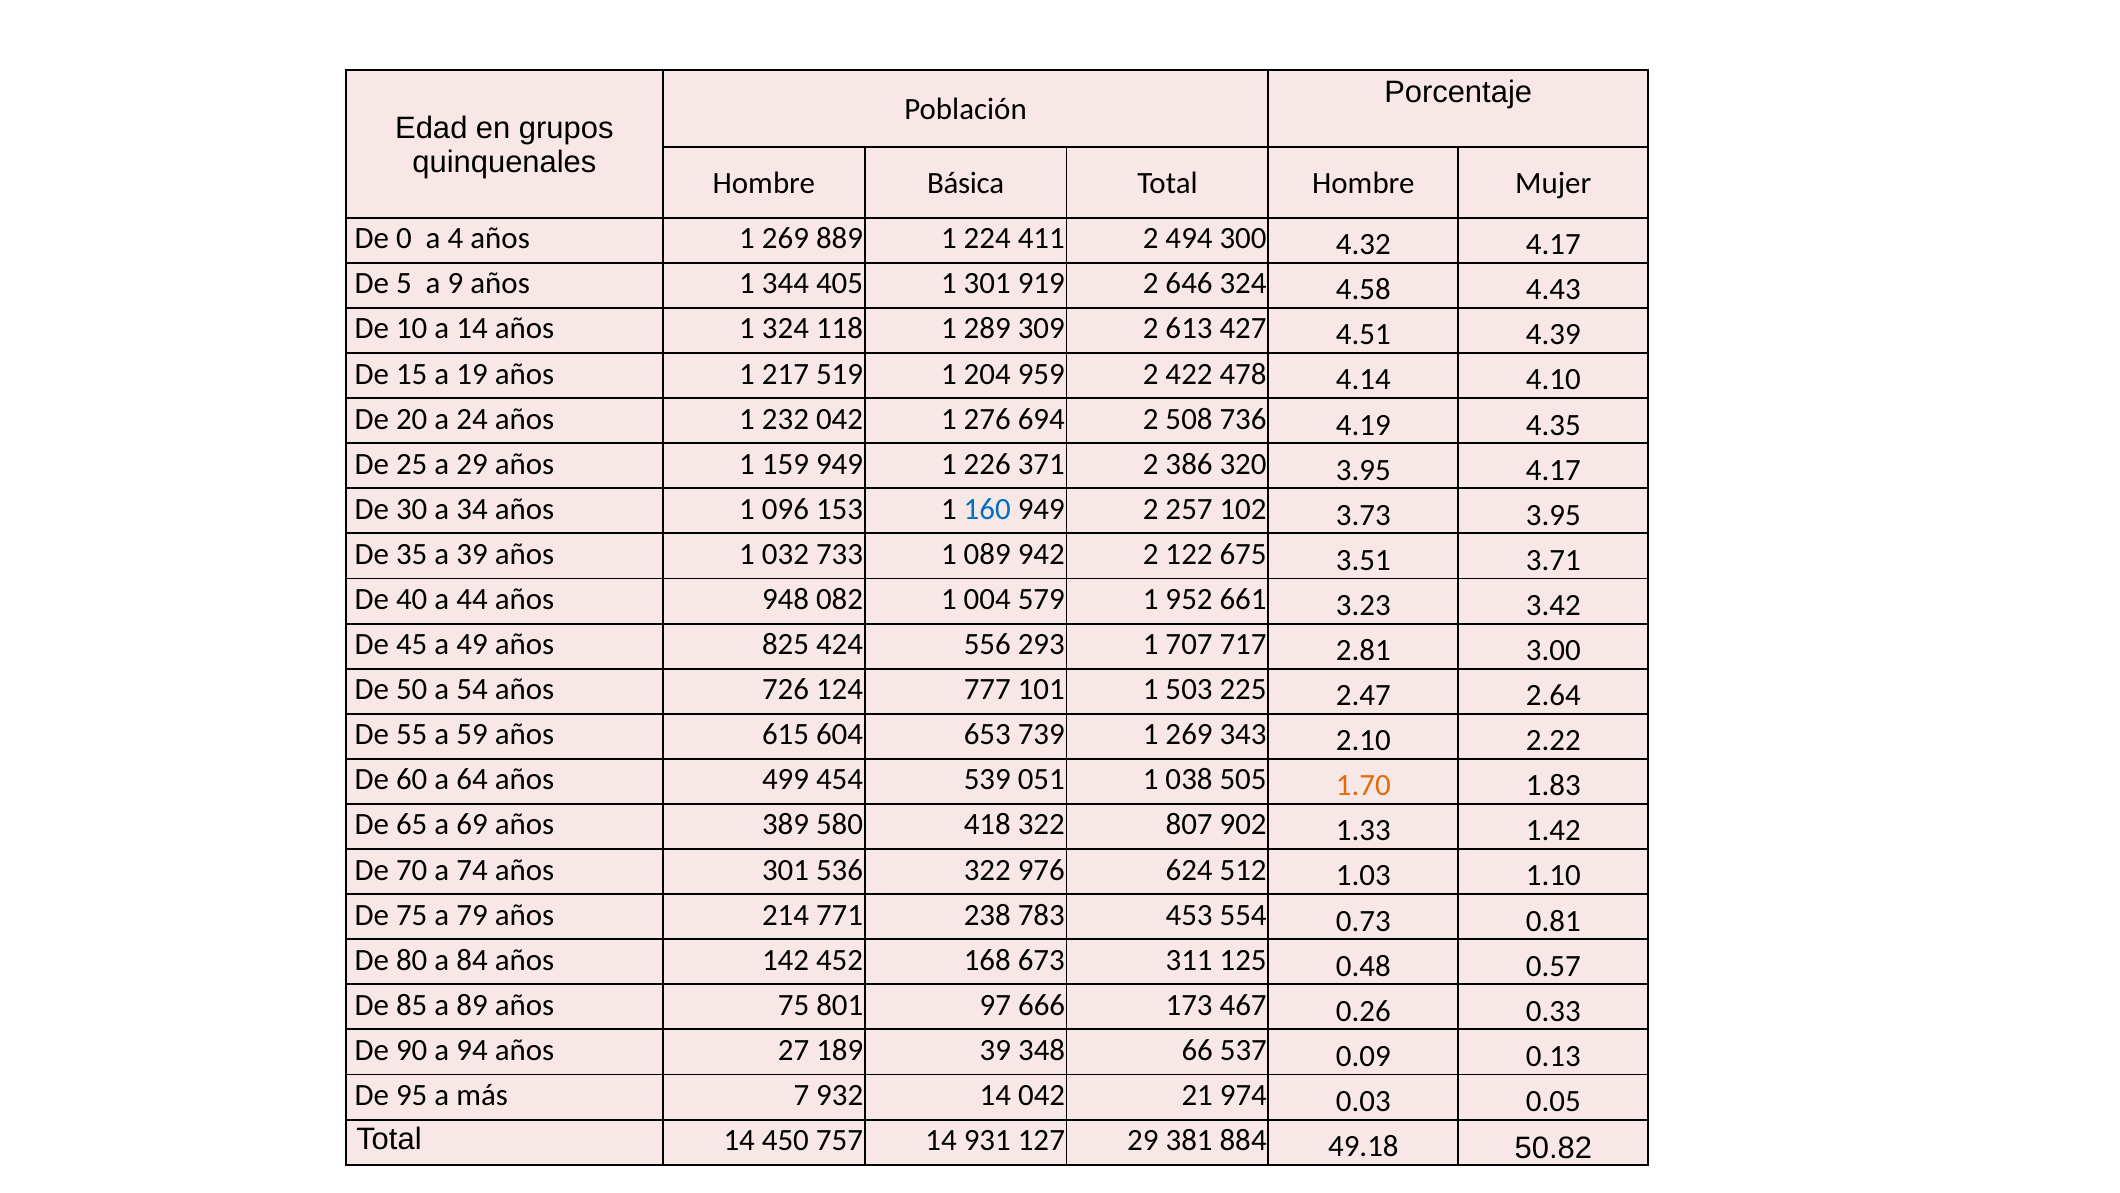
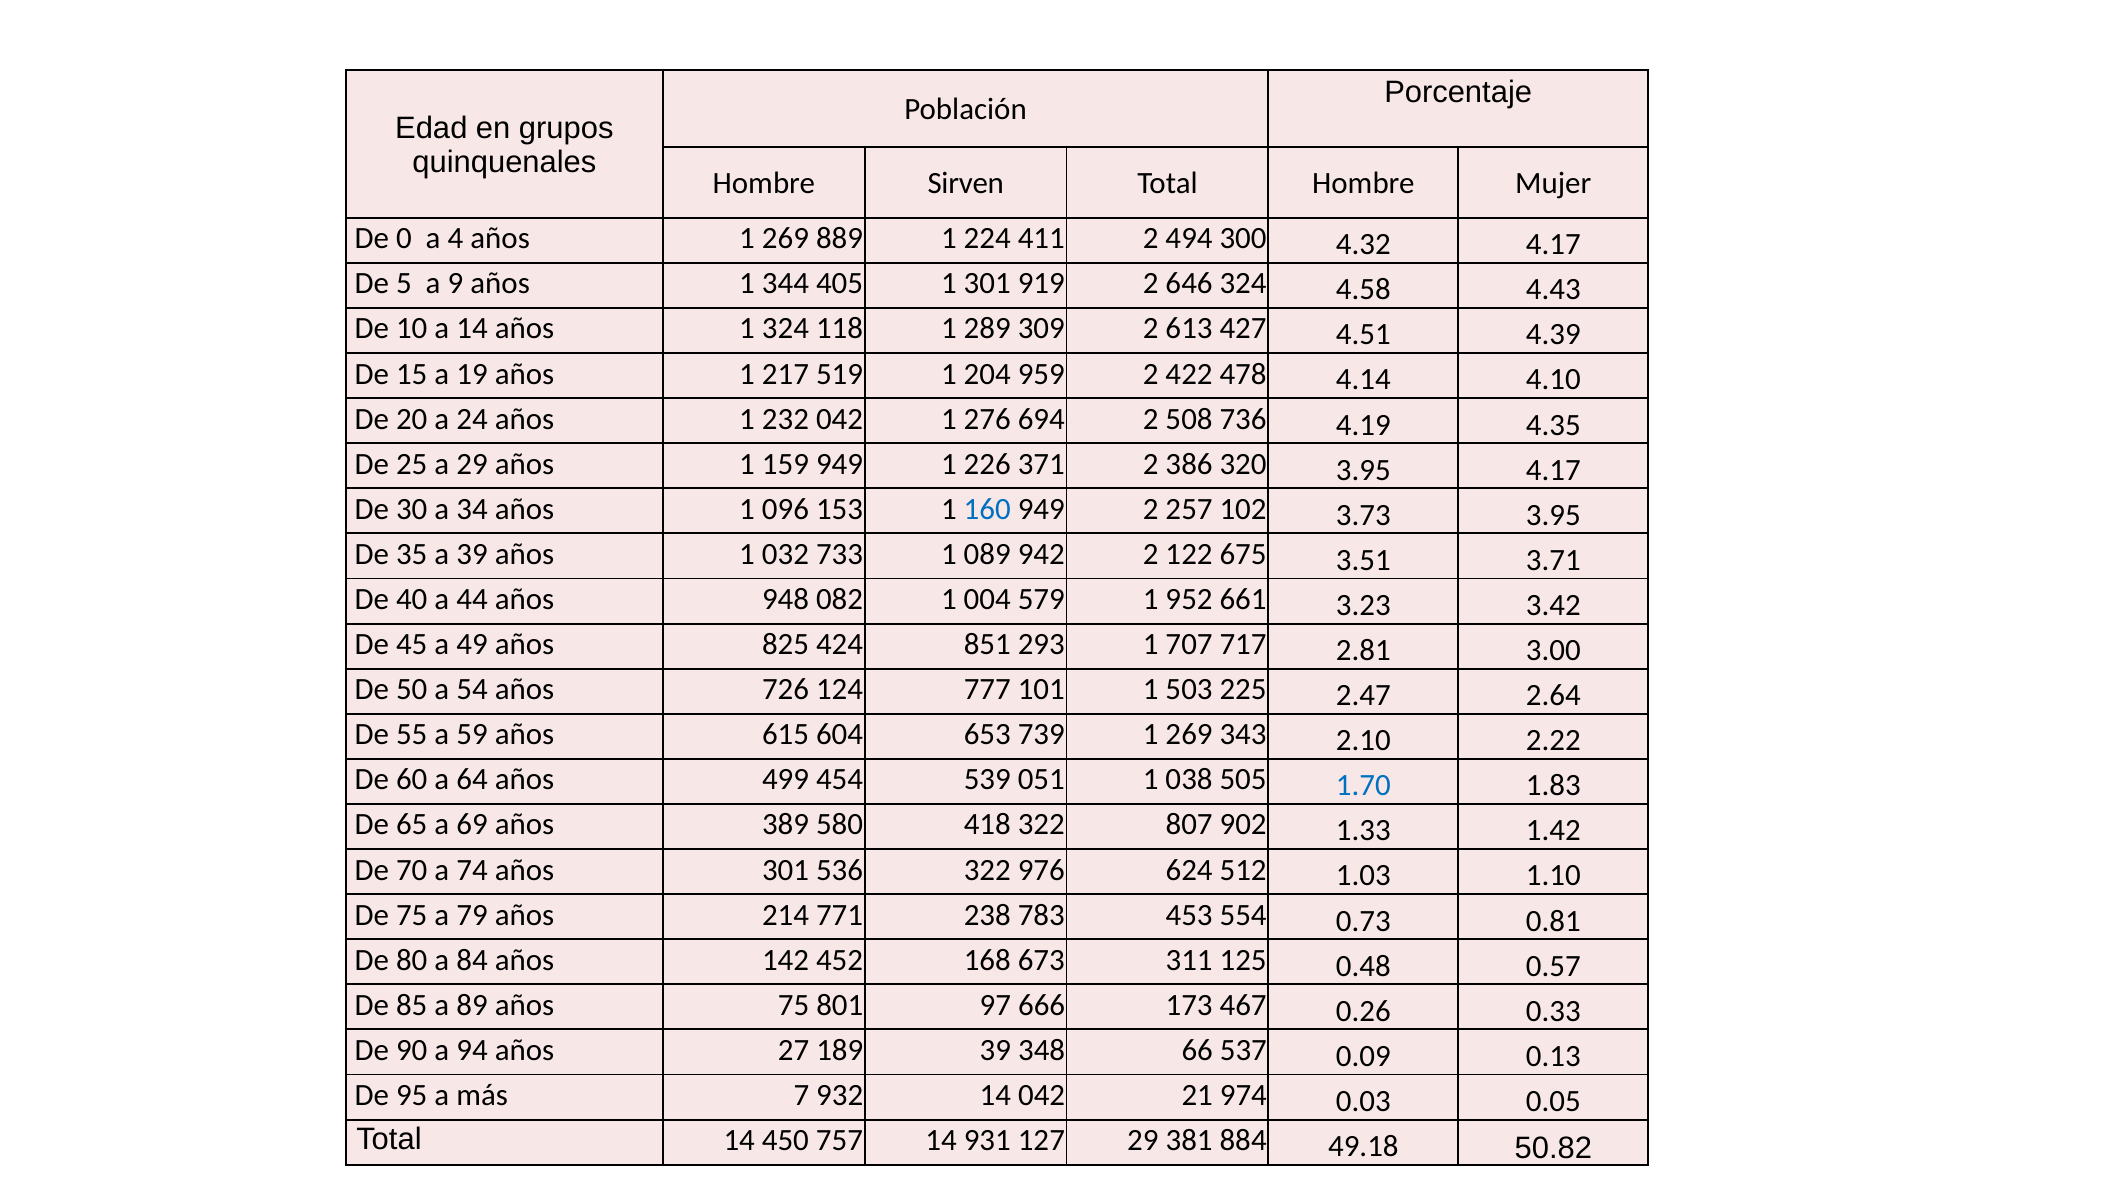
Básica: Básica -> Sirven
556: 556 -> 851
1.70 colour: orange -> blue
